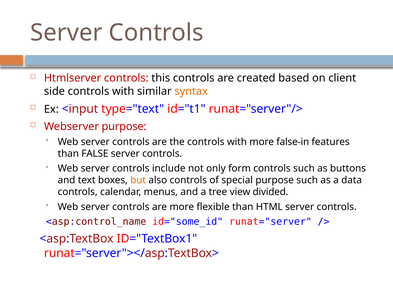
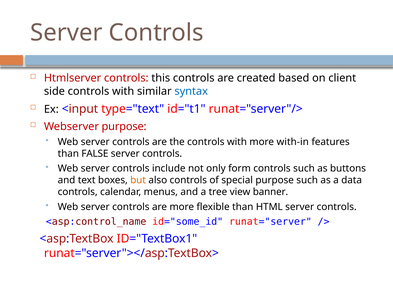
syntax colour: orange -> blue
false-in: false-in -> with-in
divided: divided -> banner
